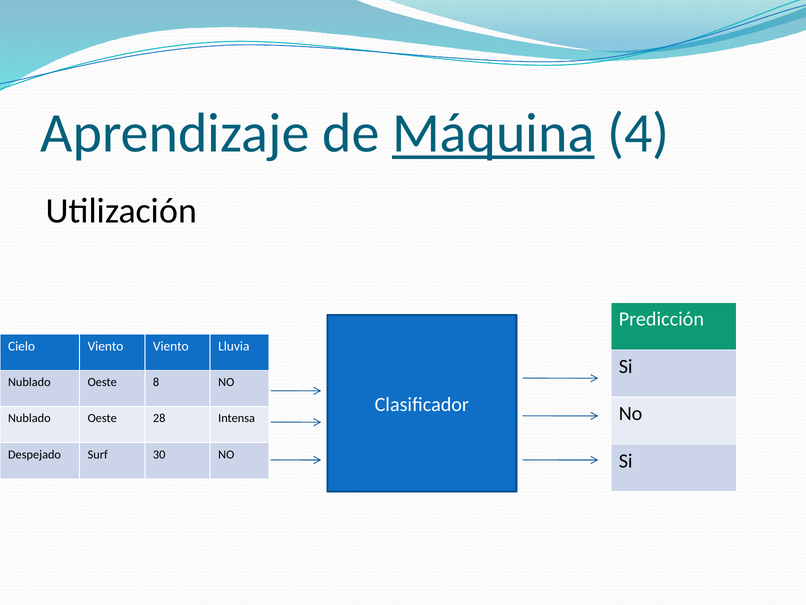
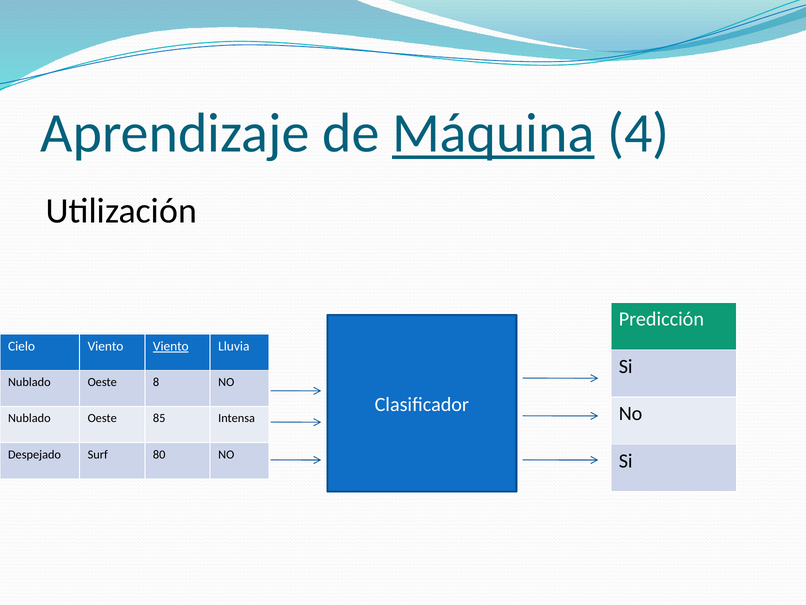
Viento at (171, 346) underline: none -> present
28: 28 -> 85
30: 30 -> 80
